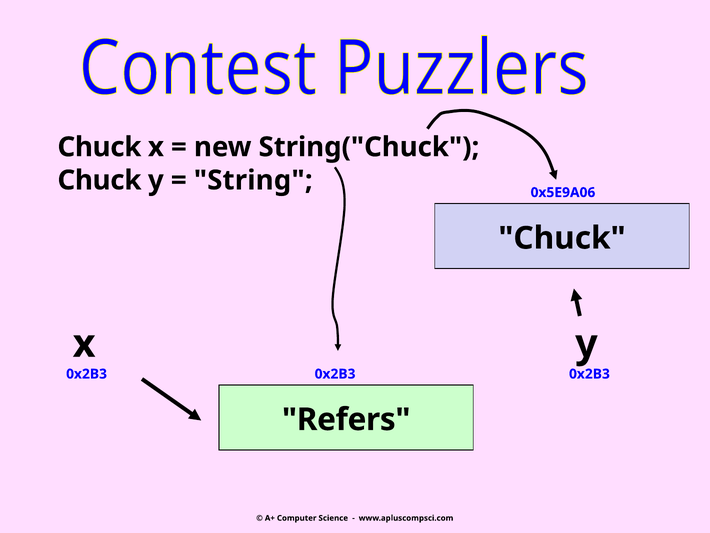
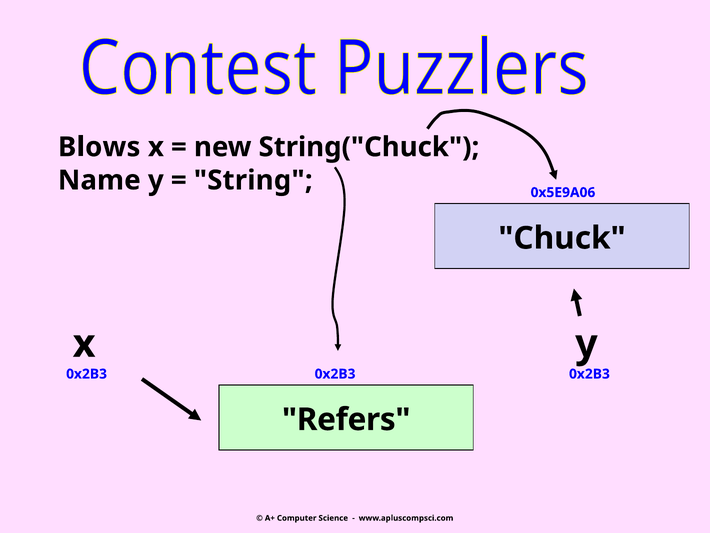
Chuck at (99, 147): Chuck -> Blows
Chuck at (99, 180): Chuck -> Name
